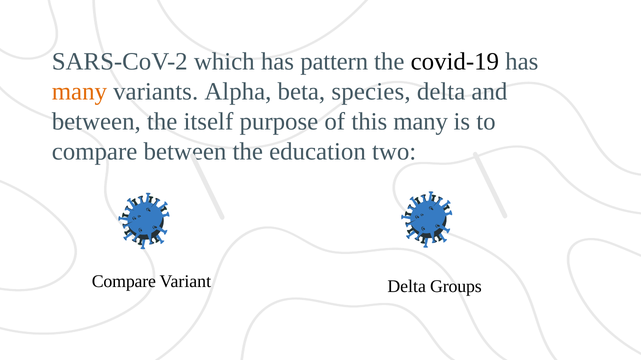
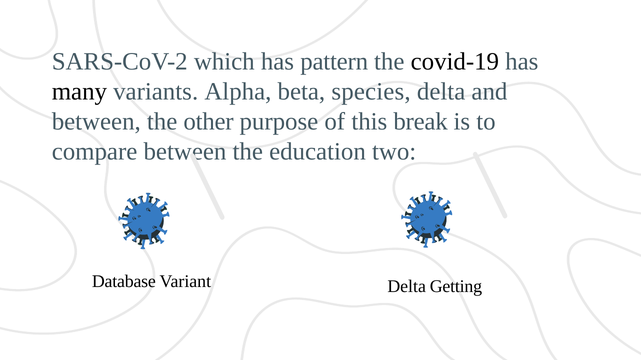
many at (79, 92) colour: orange -> black
itself: itself -> other
this many: many -> break
Compare at (124, 282): Compare -> Database
Groups: Groups -> Getting
